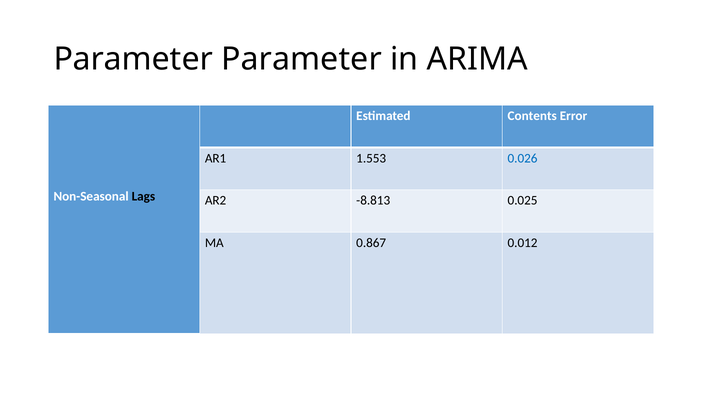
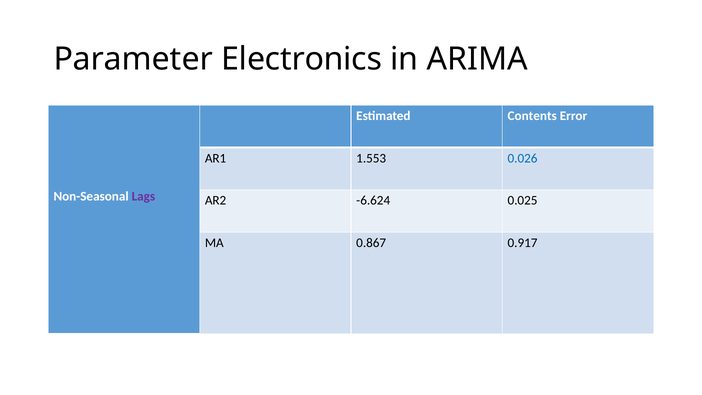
Parameter Parameter: Parameter -> Electronics
Lags colour: black -> purple
-8.813: -8.813 -> -6.624
0.012: 0.012 -> 0.917
